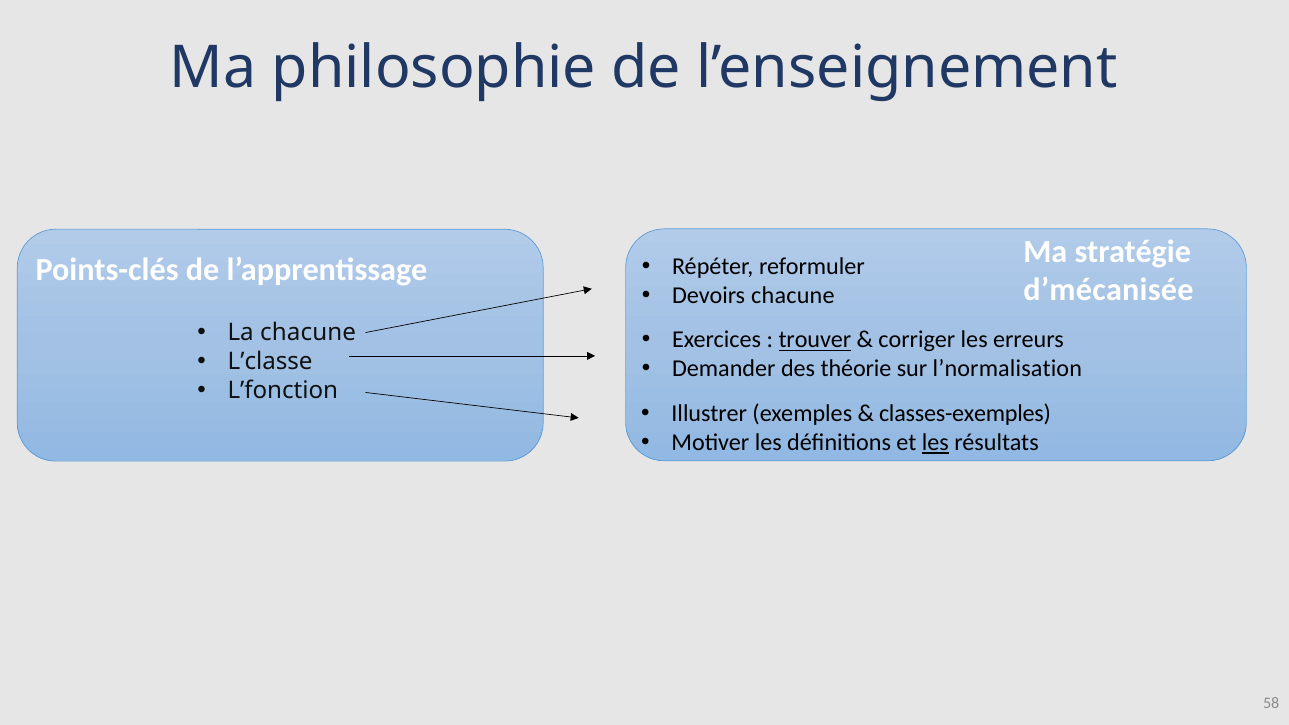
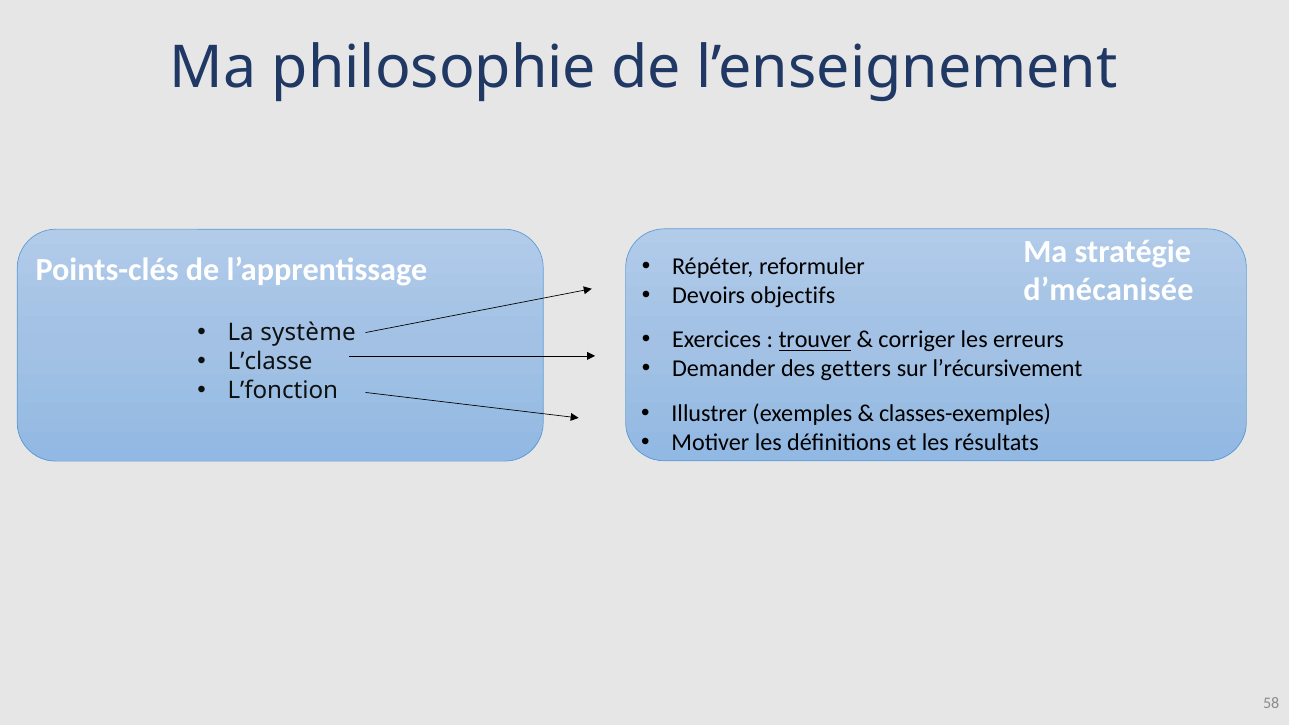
Devoirs chacune: chacune -> objectifs
La chacune: chacune -> système
théorie: théorie -> getters
l’normalisation: l’normalisation -> l’récursivement
les at (935, 442) underline: present -> none
